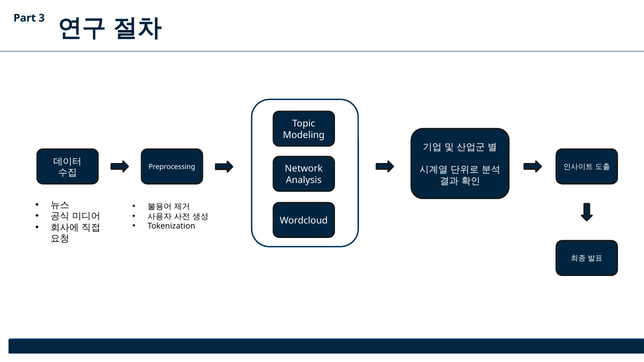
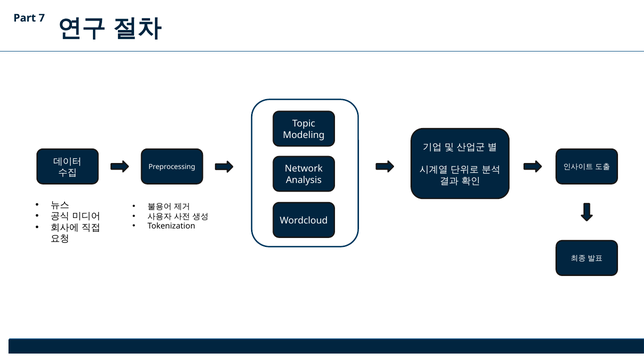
3: 3 -> 7
